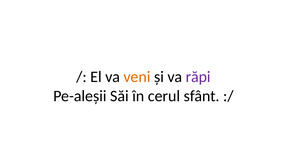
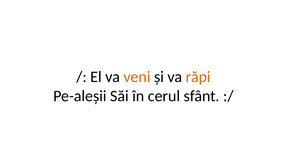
răpi colour: purple -> orange
